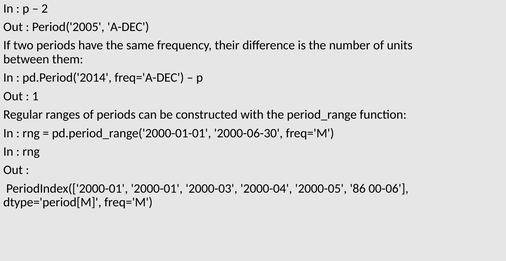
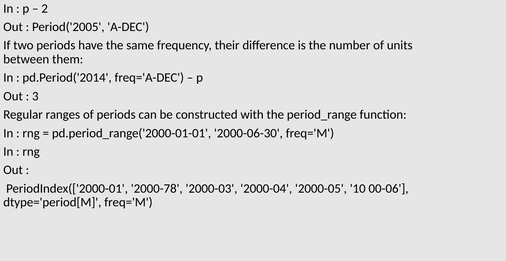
1: 1 -> 3
2000-01: 2000-01 -> 2000-78
86: 86 -> 10
